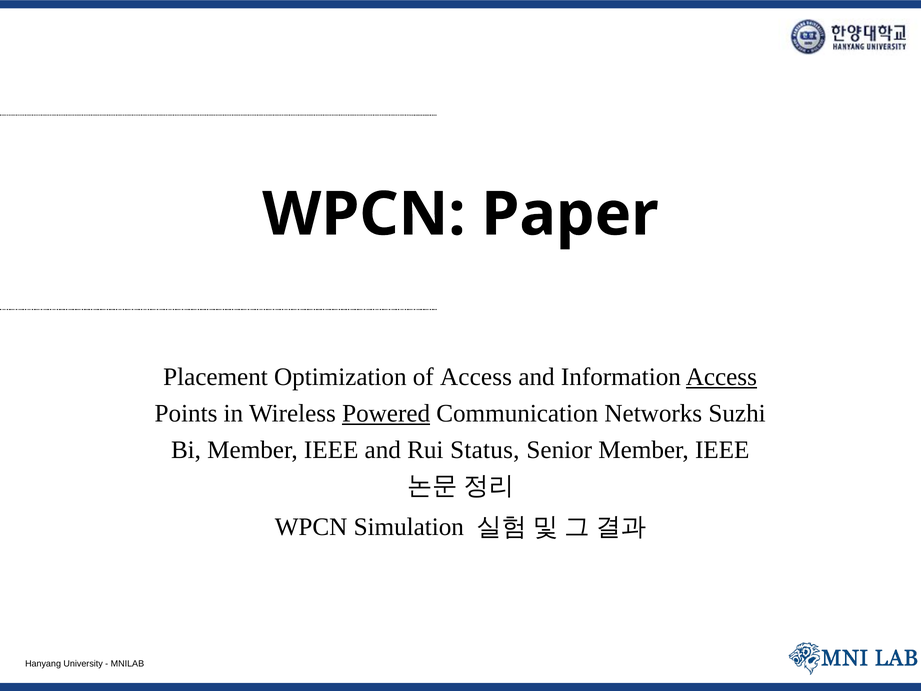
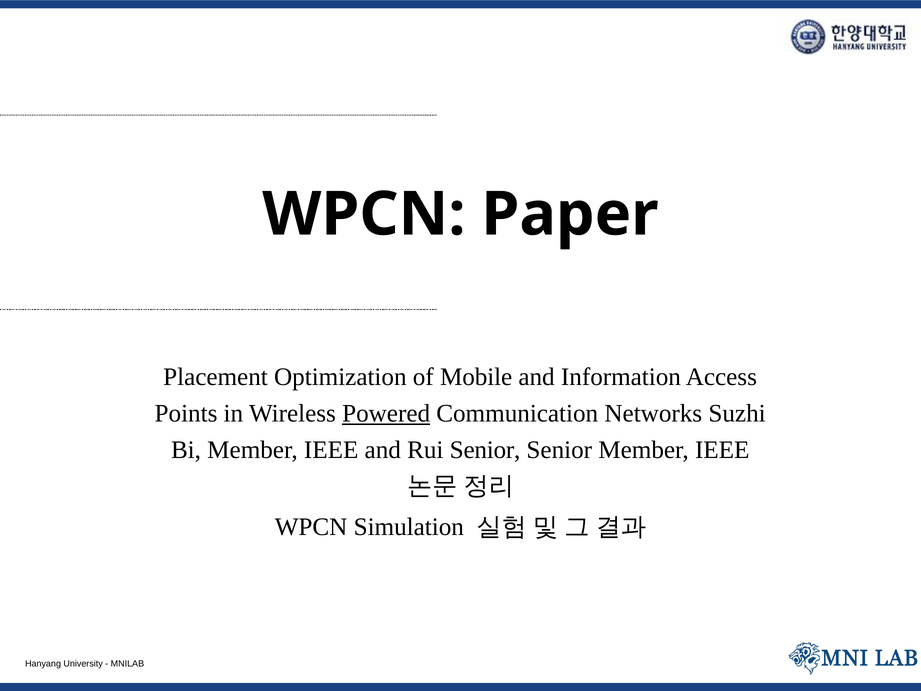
of Access: Access -> Mobile
Access at (721, 377) underline: present -> none
Rui Status: Status -> Senior
